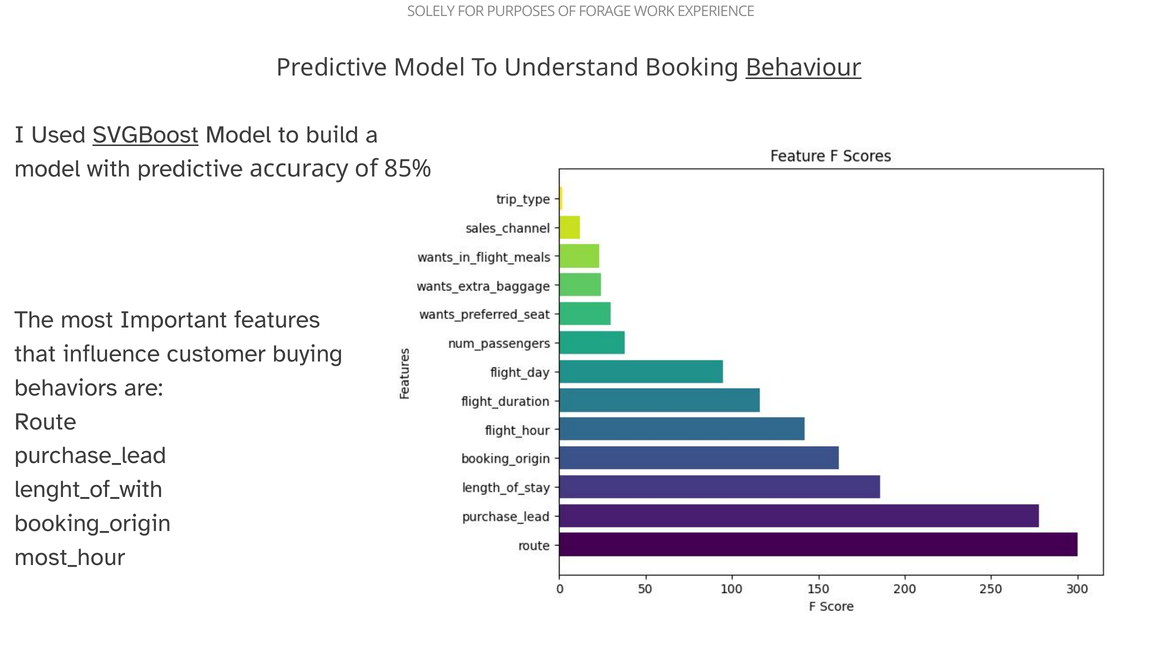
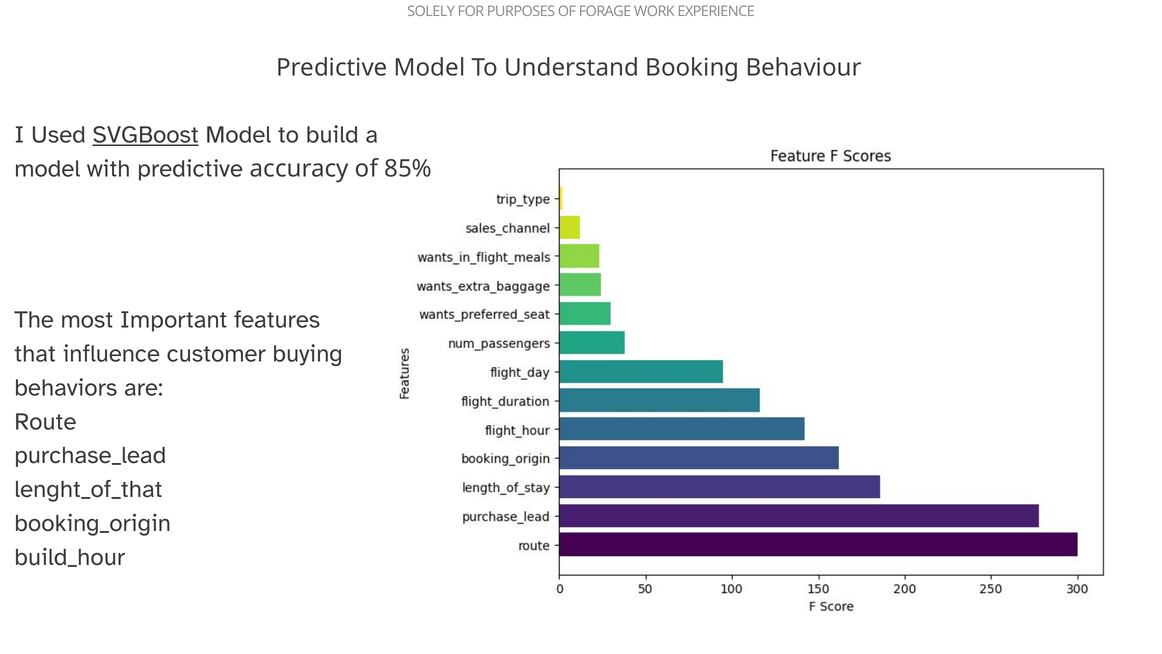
Behaviour underline: present -> none
lenght_of_with: lenght_of_with -> lenght_of_that
most_hour: most_hour -> build_hour
